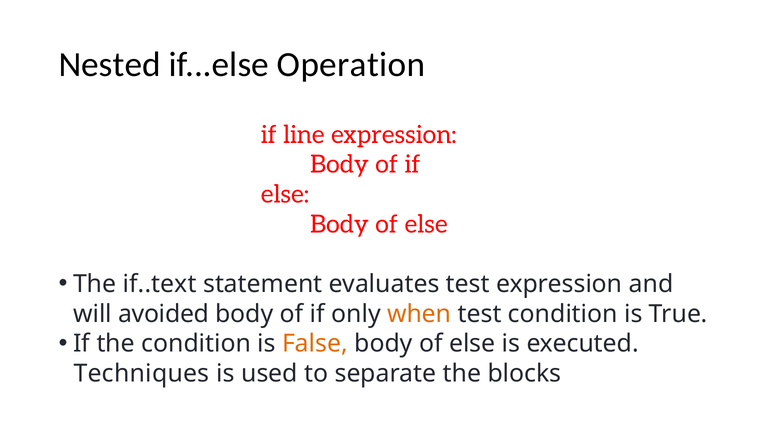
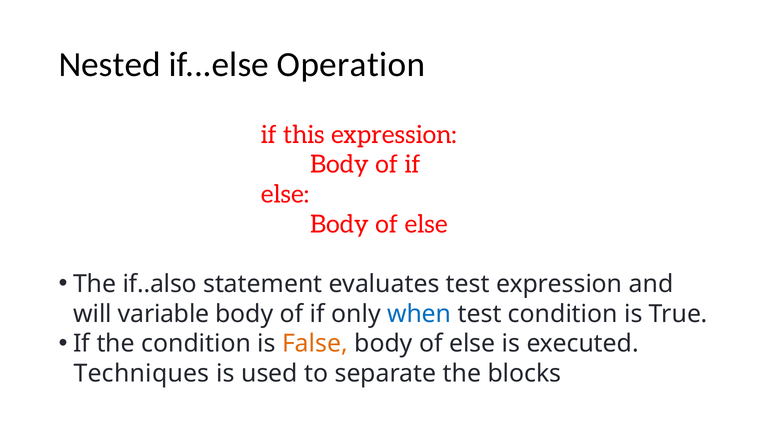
line: line -> this
if..text: if..text -> if..also
avoided: avoided -> variable
when colour: orange -> blue
